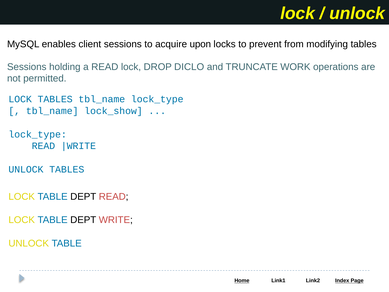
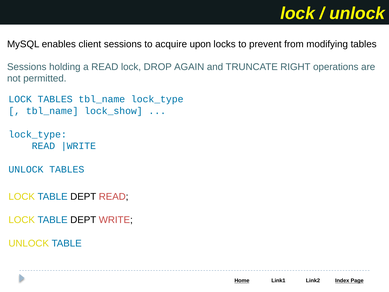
DICLO: DICLO -> AGAIN
WORK: WORK -> RIGHT
